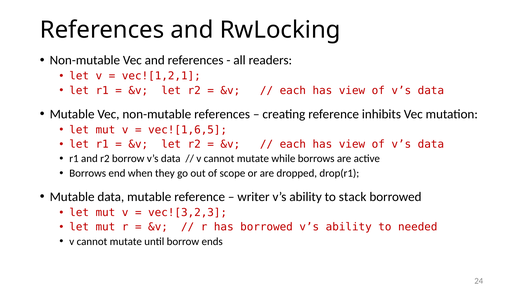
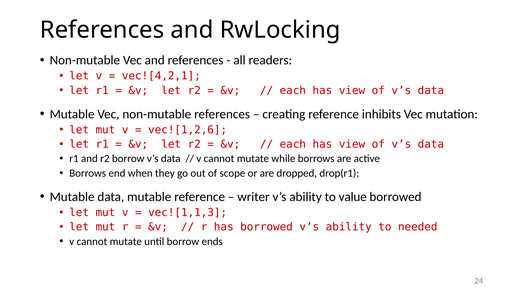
vec![1,2,1: vec![1,2,1 -> vec![4,2,1
vec![1,6,5: vec![1,6,5 -> vec![1,2,6
stack: stack -> value
vec![3,2,3: vec![3,2,3 -> vec![1,1,3
